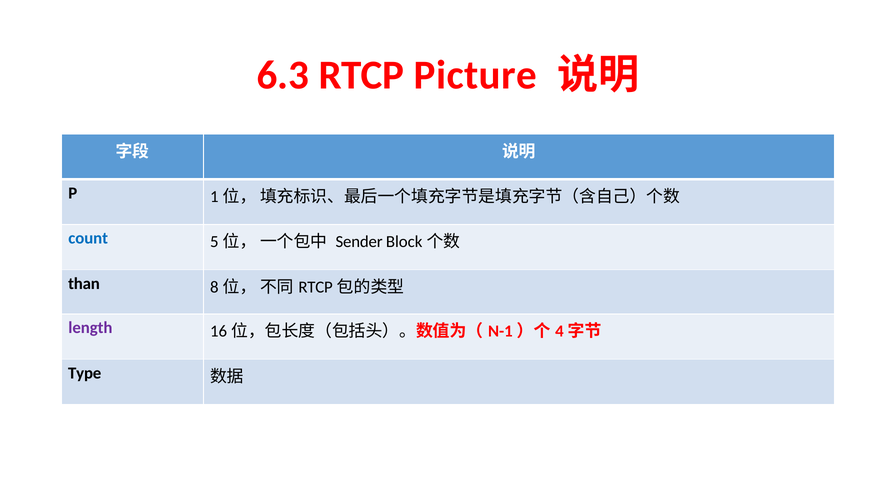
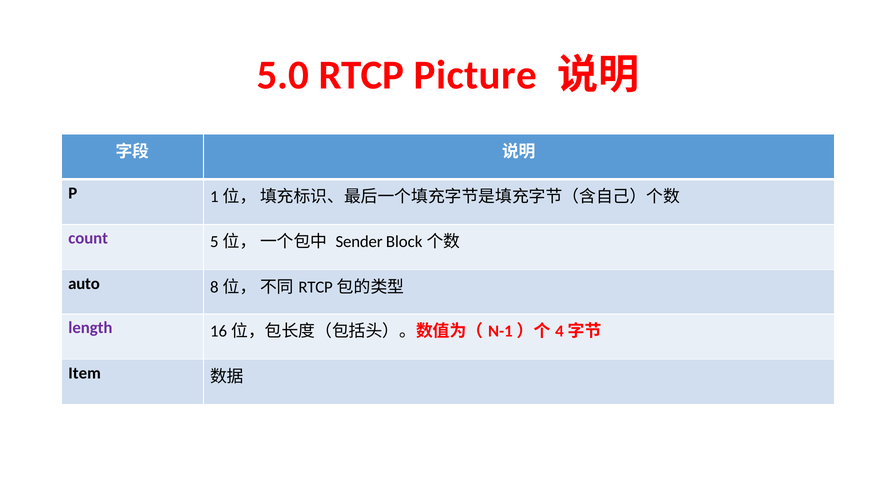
6.3: 6.3 -> 5.0
count colour: blue -> purple
than: than -> auto
Type: Type -> Item
